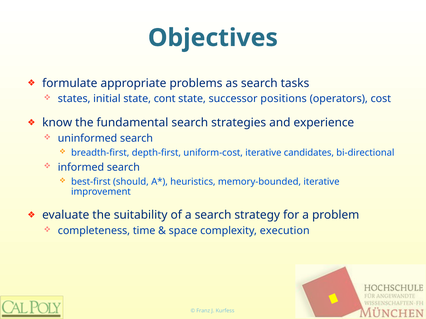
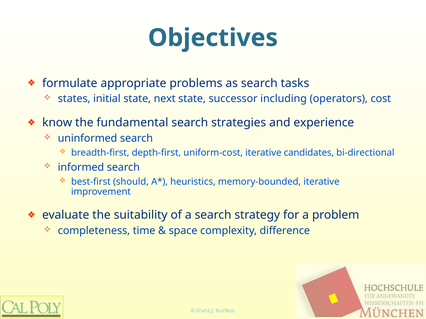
cont: cont -> next
positions: positions -> including
execution: execution -> difference
